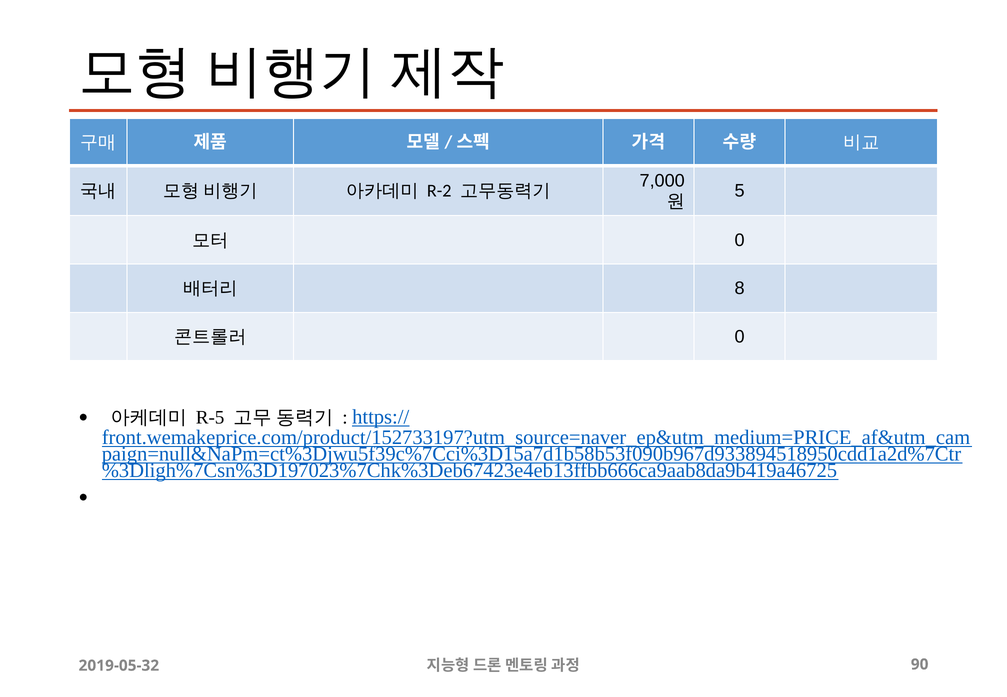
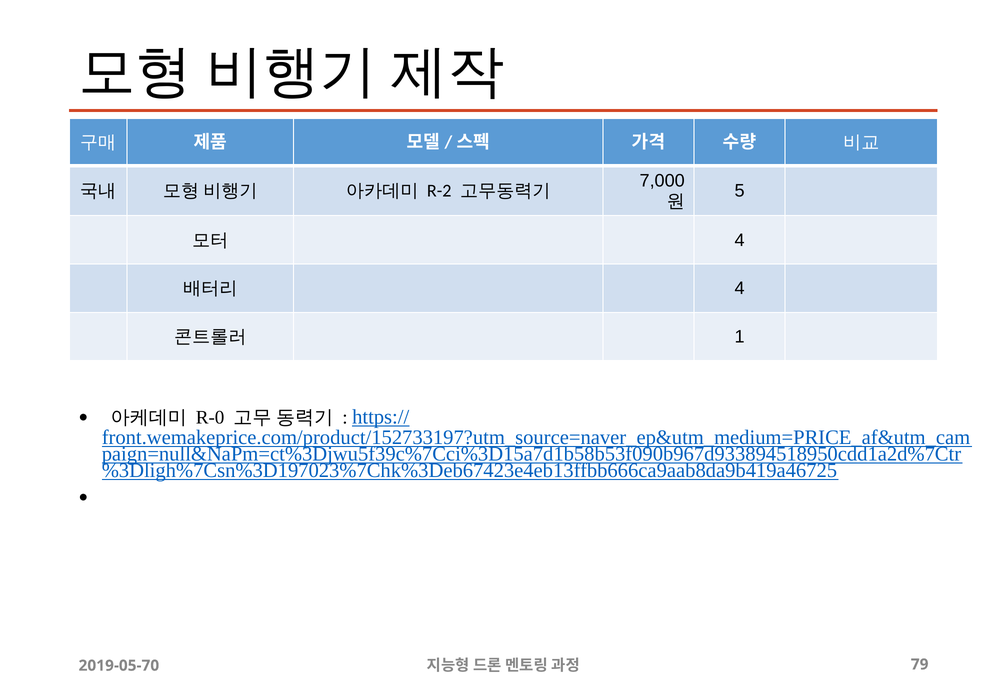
0 at (740, 240): 0 -> 4
8 at (740, 289): 8 -> 4
0 at (740, 337): 0 -> 1
R-5: R-5 -> R-0
2019-05-32: 2019-05-32 -> 2019-05-70
90: 90 -> 79
